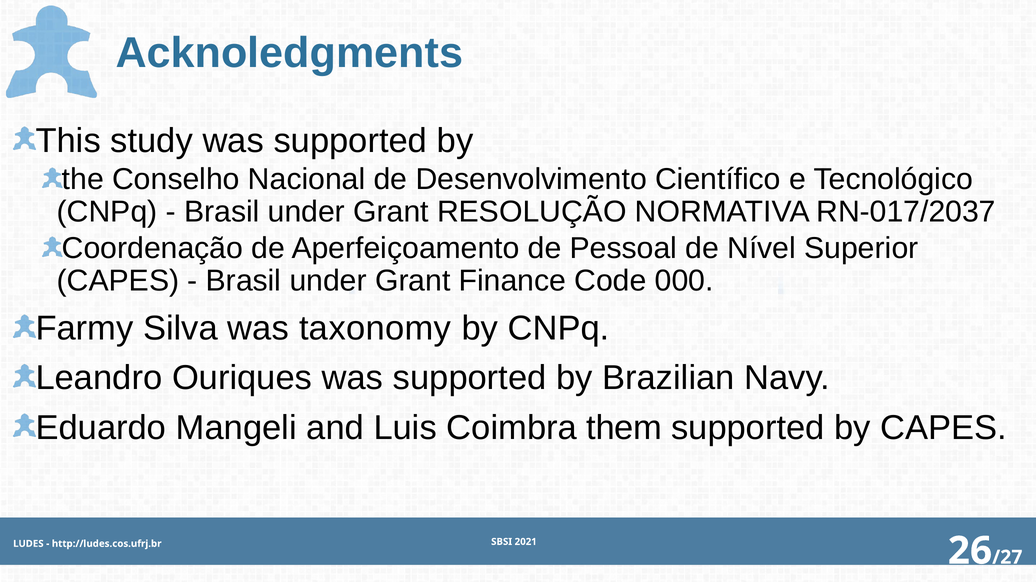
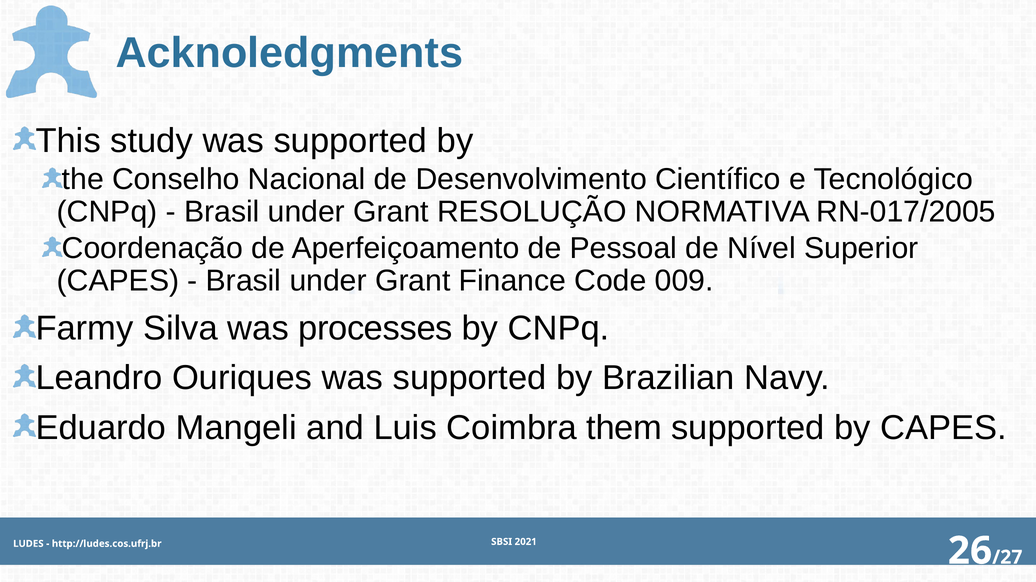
RN-017/2037: RN-017/2037 -> RN-017/2005
000: 000 -> 009
taxonomy: taxonomy -> processes
